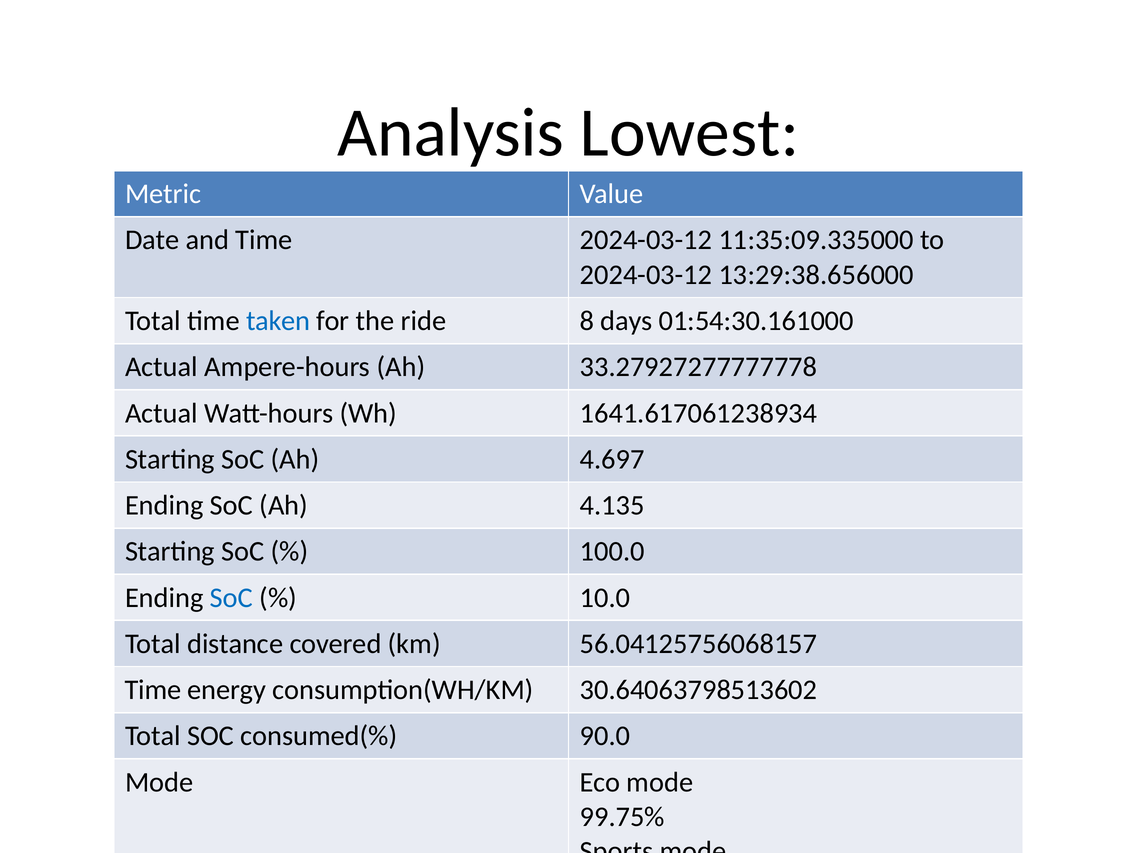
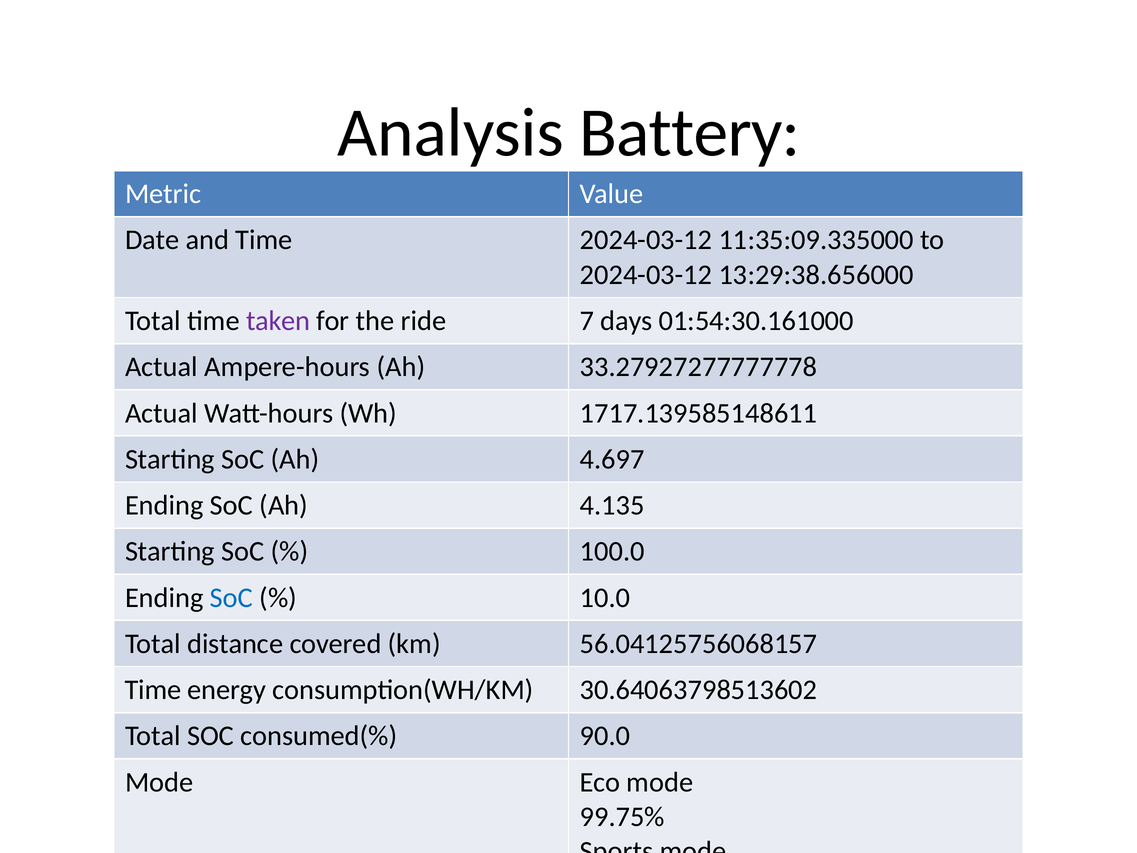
Lowest: Lowest -> Battery
taken colour: blue -> purple
8: 8 -> 7
1641.617061238934: 1641.617061238934 -> 1717.139585148611
